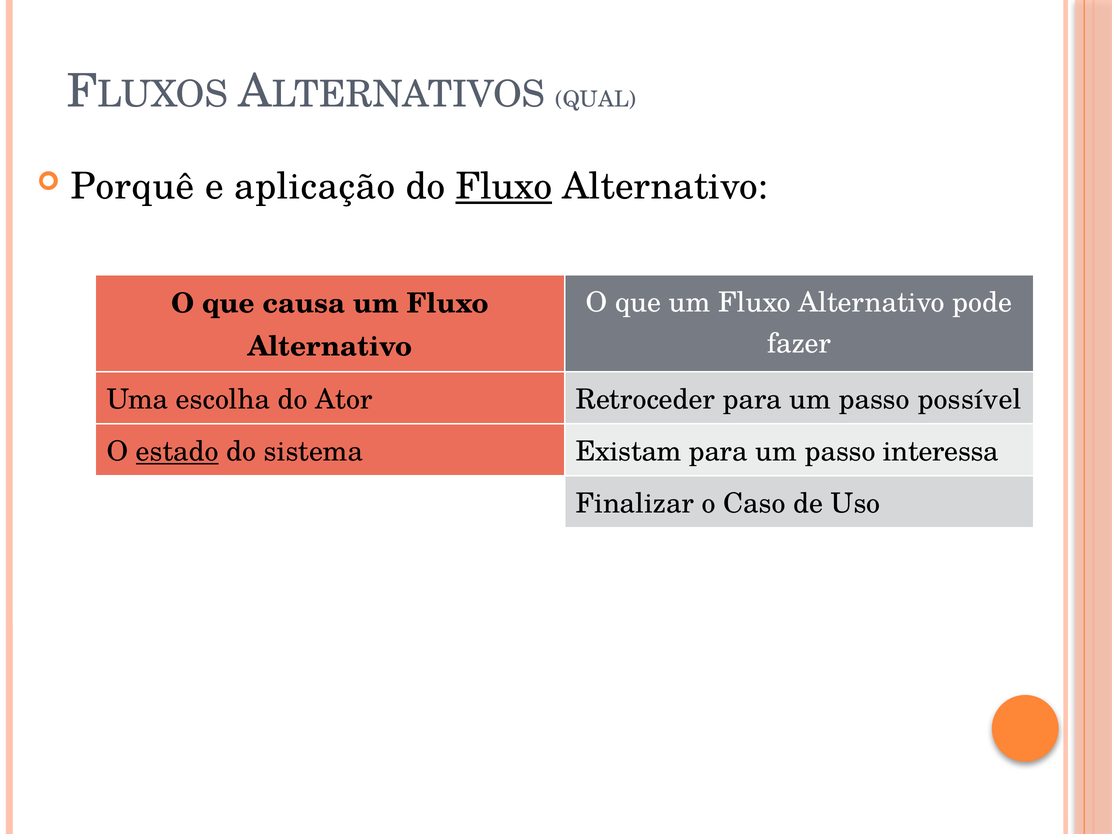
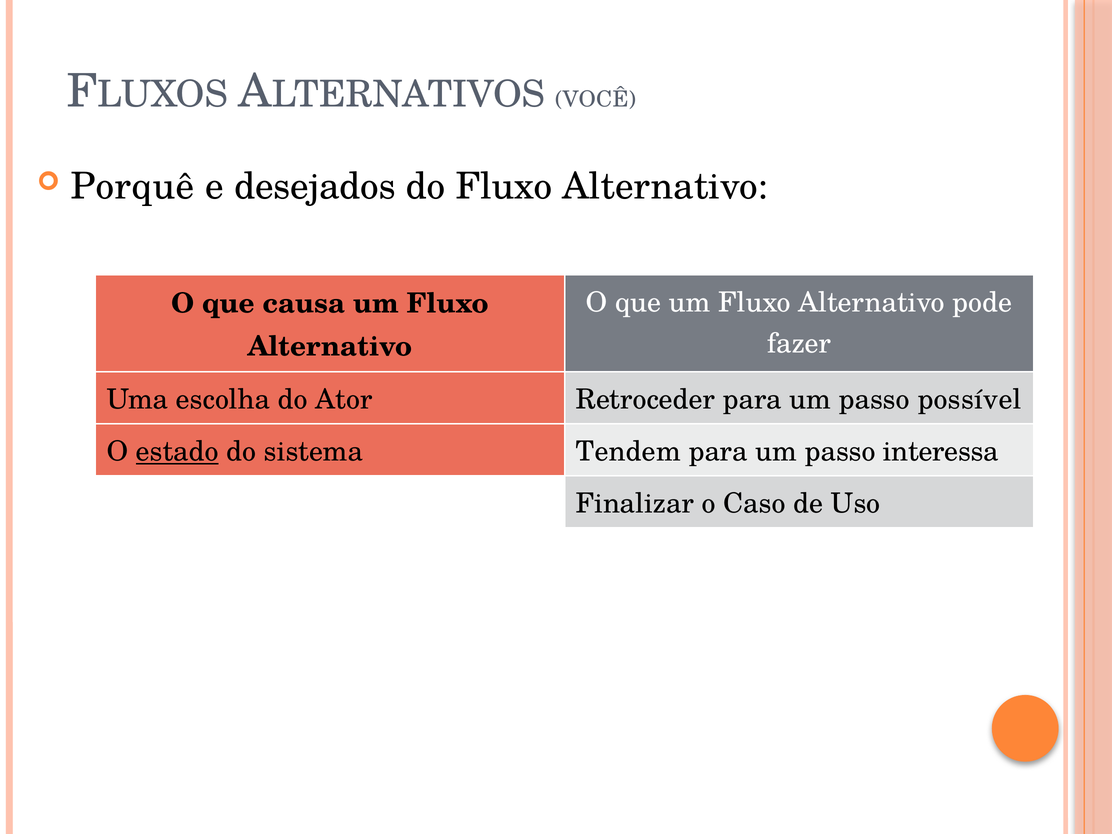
QUAL: QUAL -> VOCÊ
aplicação: aplicação -> desejados
Fluxo at (504, 187) underline: present -> none
Existam: Existam -> Tendem
